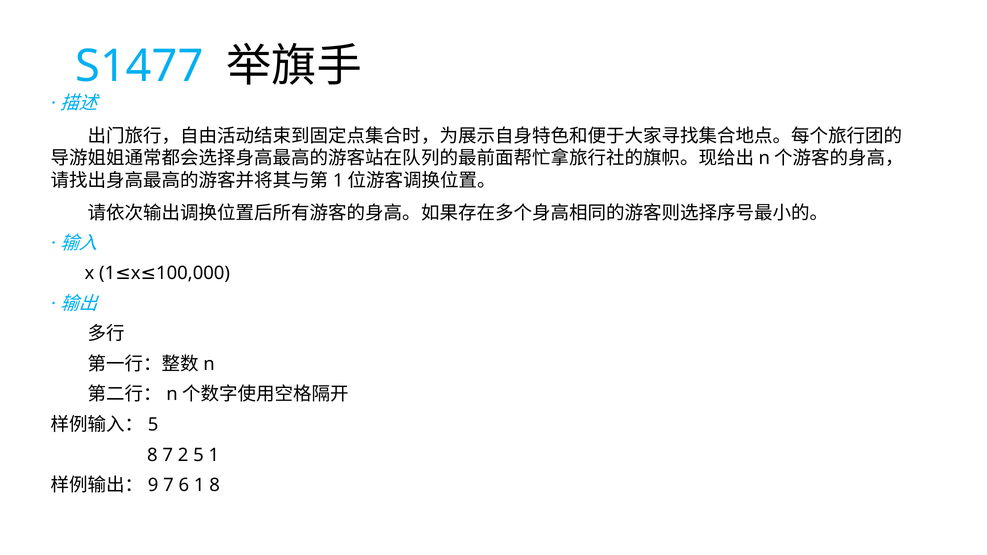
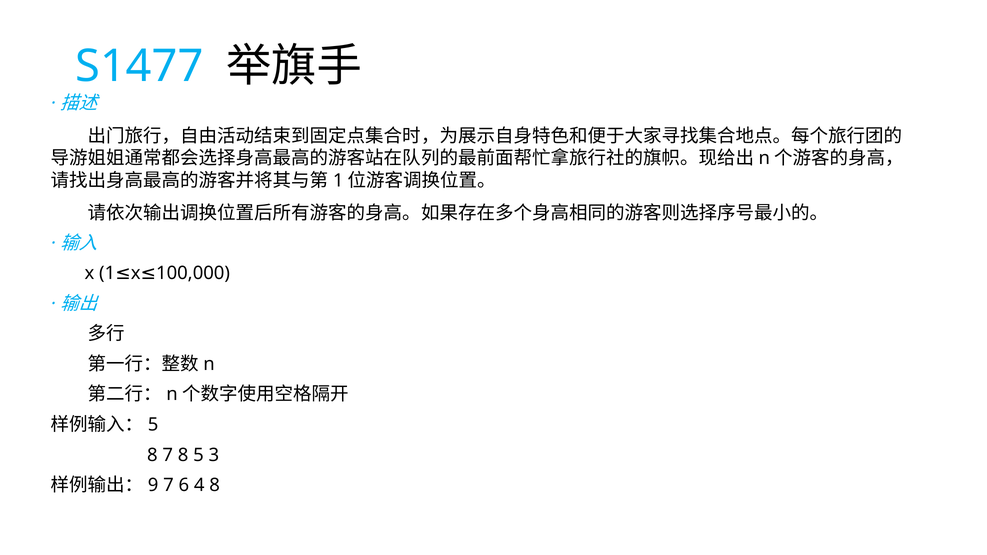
7 2: 2 -> 8
5 1: 1 -> 3
6 1: 1 -> 4
